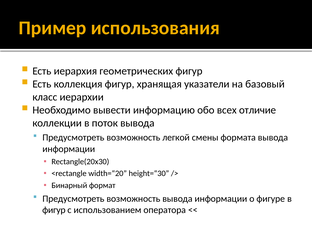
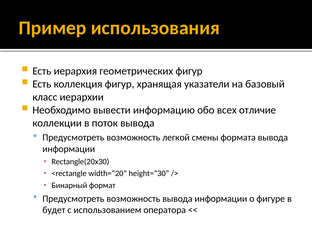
фигур at (54, 210): фигур -> будет
